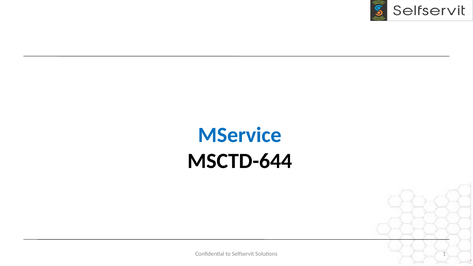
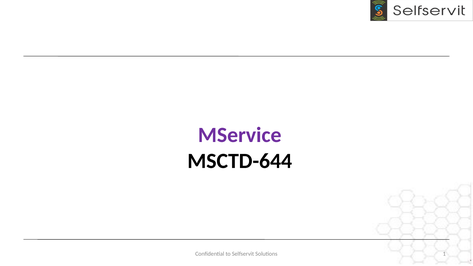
MService colour: blue -> purple
